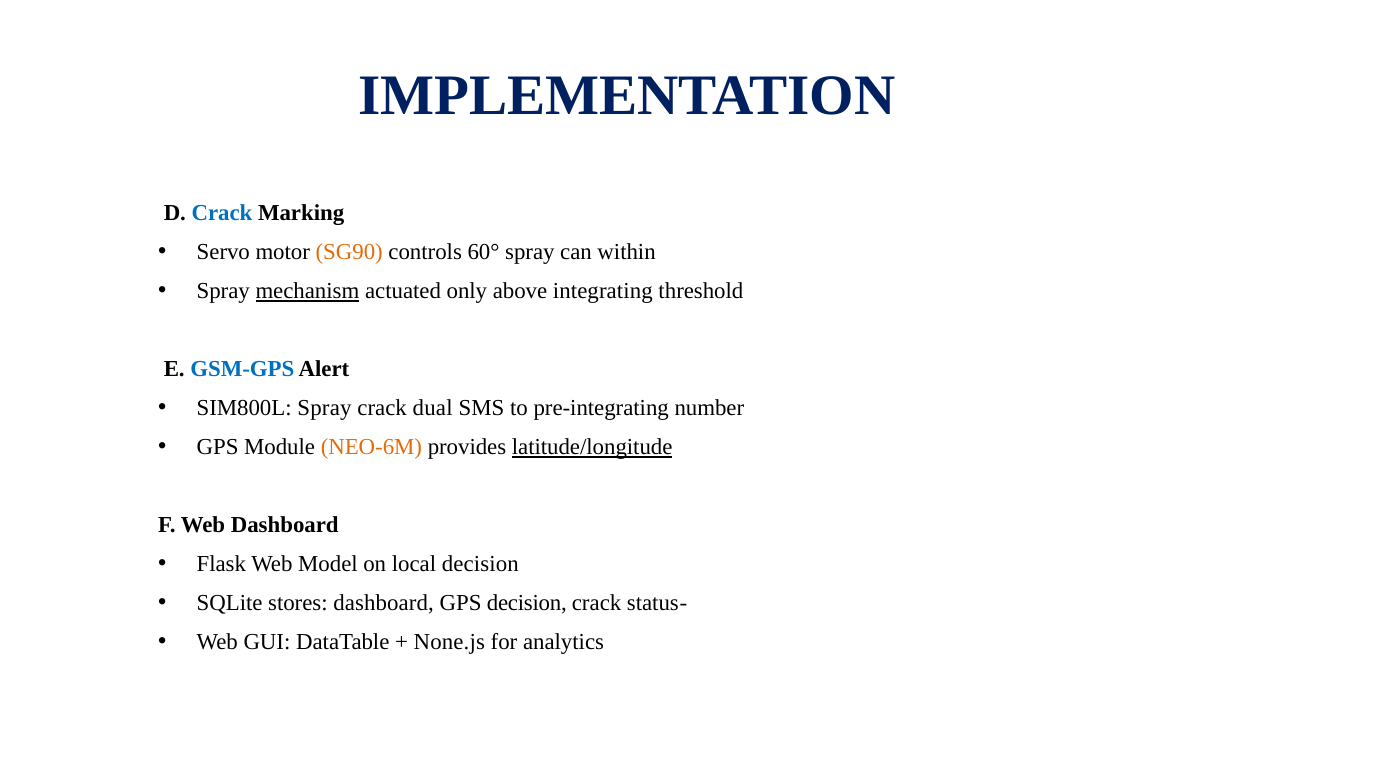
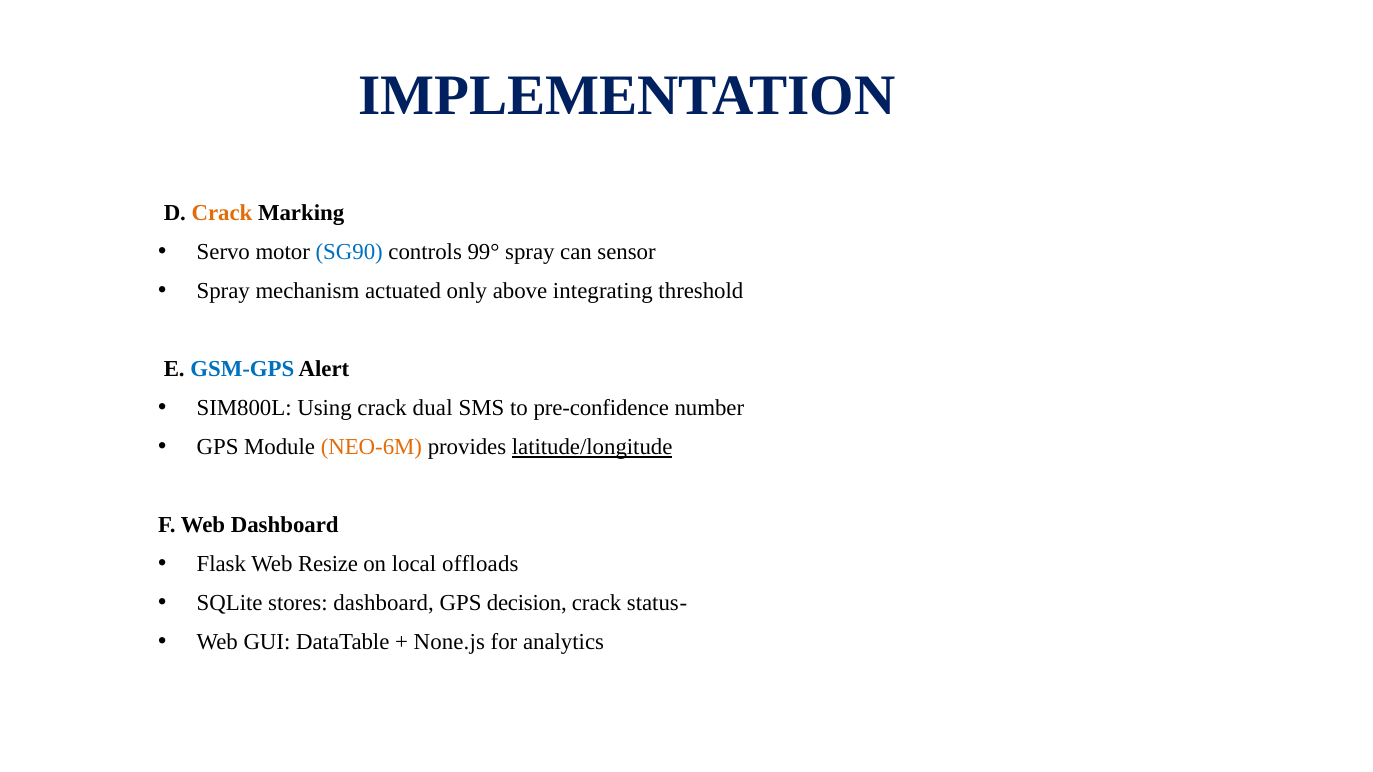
Crack at (222, 213) colour: blue -> orange
SG90 colour: orange -> blue
60°: 60° -> 99°
within: within -> sensor
mechanism underline: present -> none
SIM800L Spray: Spray -> Using
pre-integrating: pre-integrating -> pre-confidence
Model: Model -> Resize
local decision: decision -> offloads
